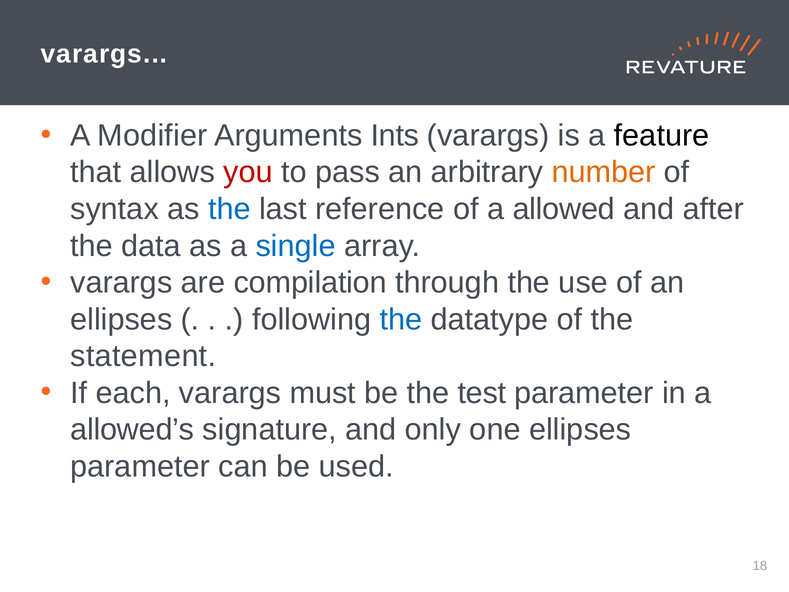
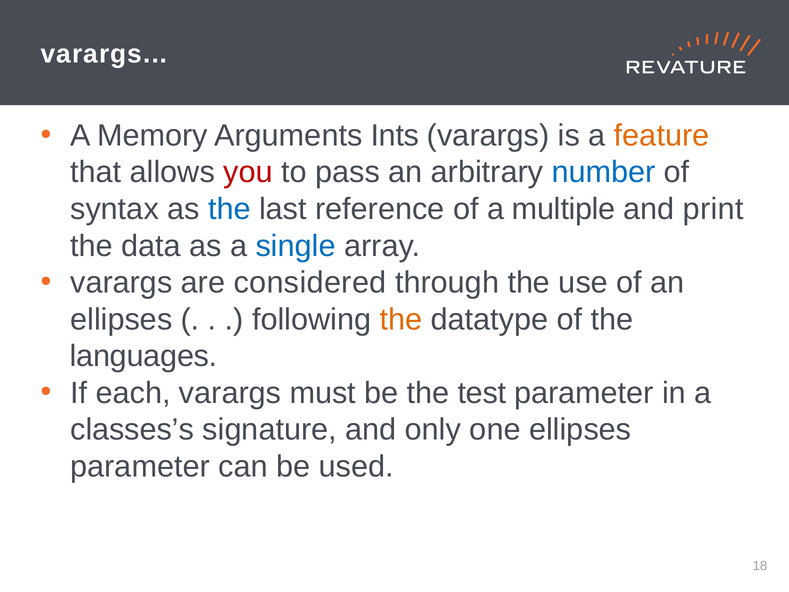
Modifier: Modifier -> Memory
feature colour: black -> orange
number colour: orange -> blue
allowed: allowed -> multiple
after: after -> print
compilation: compilation -> considered
the at (401, 319) colour: blue -> orange
statement: statement -> languages
allowed’s: allowed’s -> classes’s
